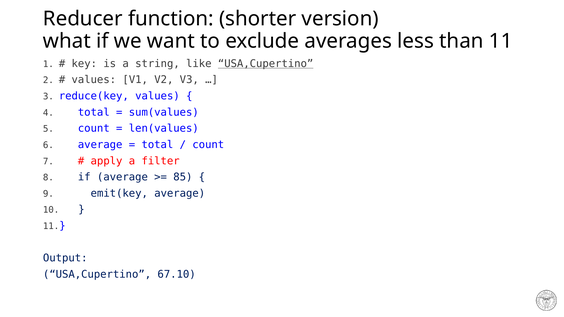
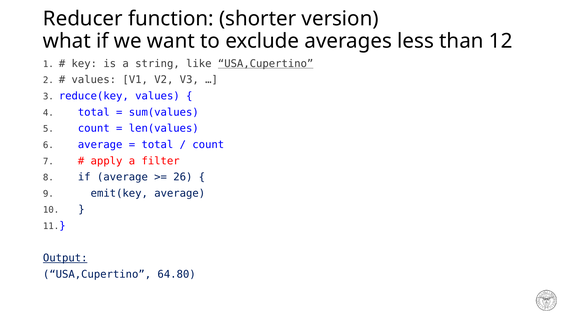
than 11: 11 -> 12
85: 85 -> 26
Output underline: none -> present
67.10: 67.10 -> 64.80
